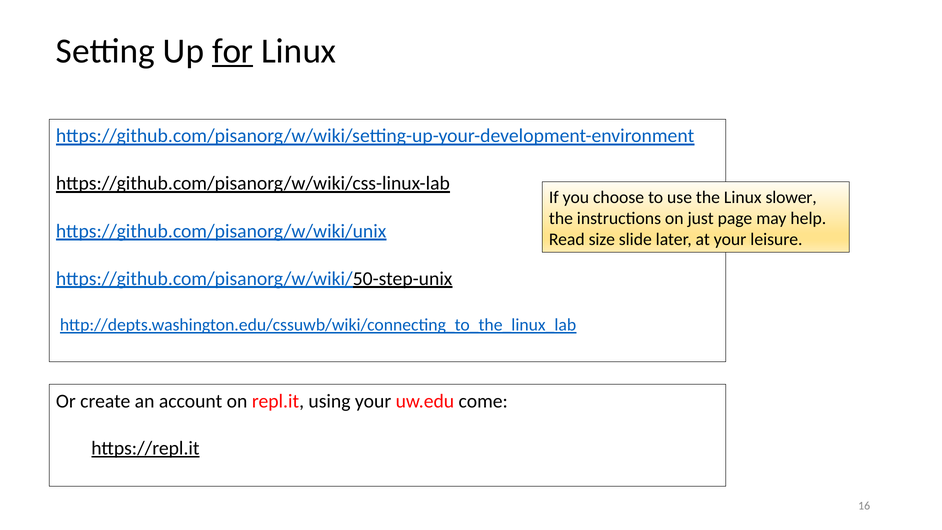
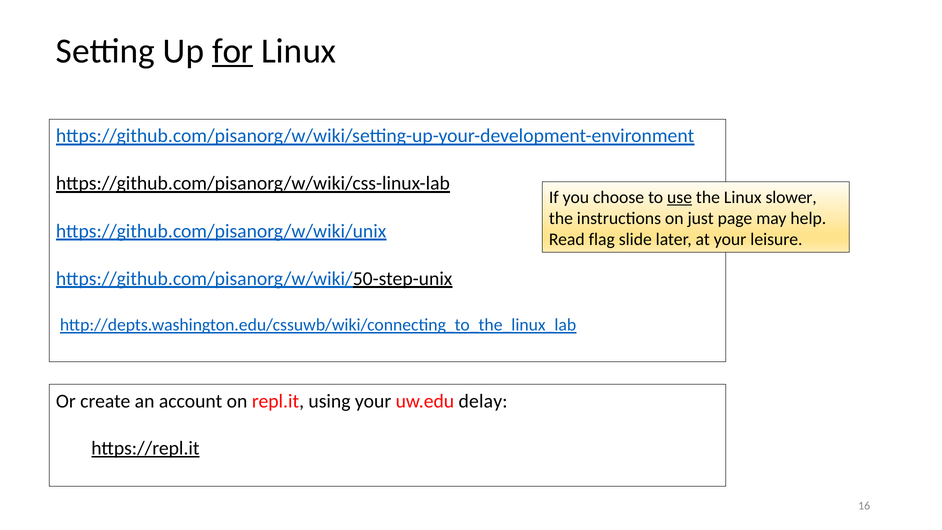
use underline: none -> present
size: size -> flag
come: come -> delay
